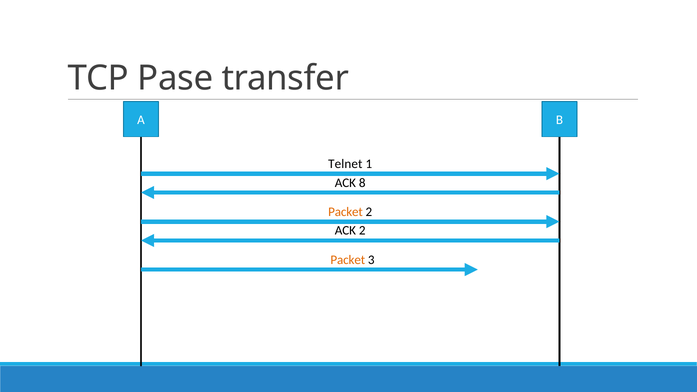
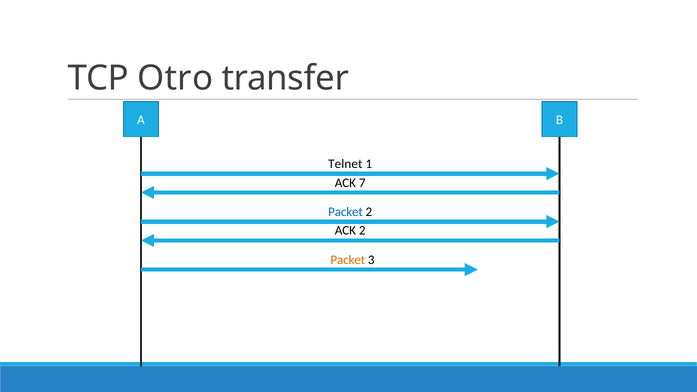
Pase: Pase -> Otro
8: 8 -> 7
Packet at (345, 212) colour: orange -> blue
